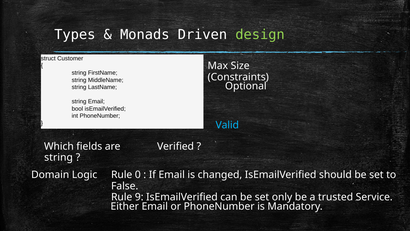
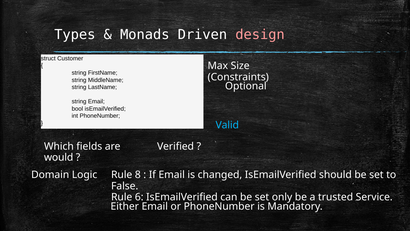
design colour: light green -> pink
string at (59, 157): string -> would
0: 0 -> 8
9: 9 -> 6
